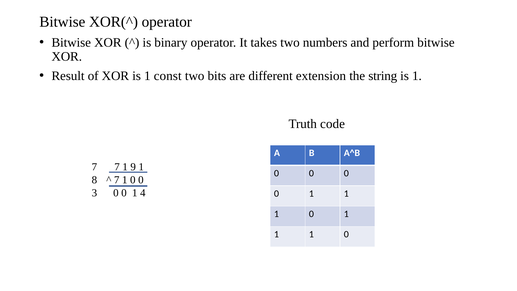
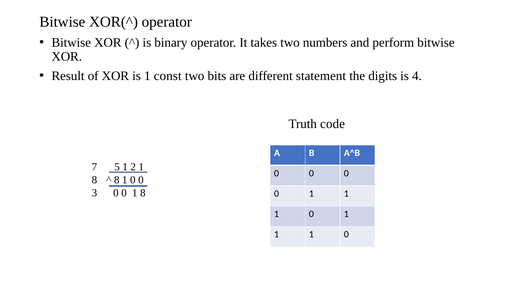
extension: extension -> statement
string: string -> digits
1 at (417, 76): 1 -> 4
7 at (117, 167): 7 -> 5
9: 9 -> 2
7 at (117, 180): 7 -> 8
0 1 4: 4 -> 8
